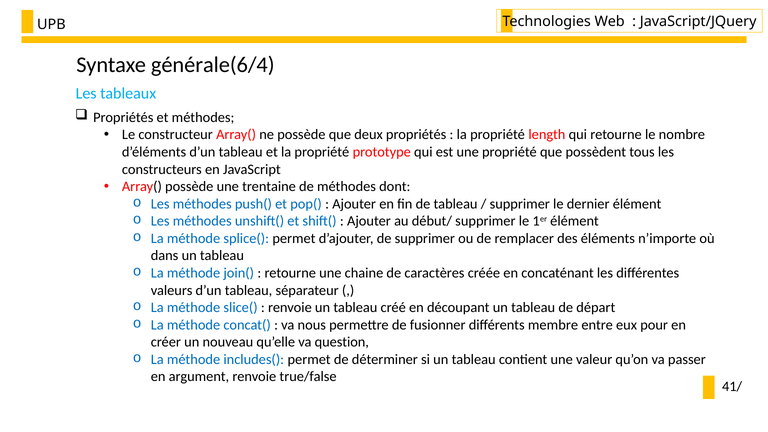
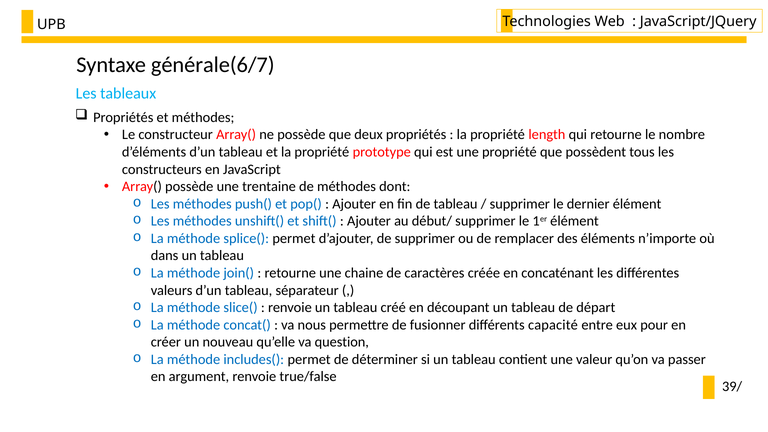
générale(6/4: générale(6/4 -> générale(6/7
membre: membre -> capacité
41/: 41/ -> 39/
